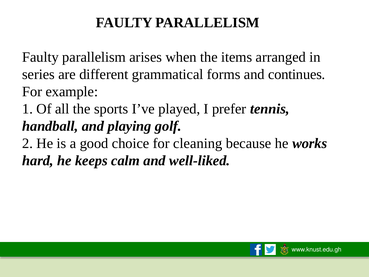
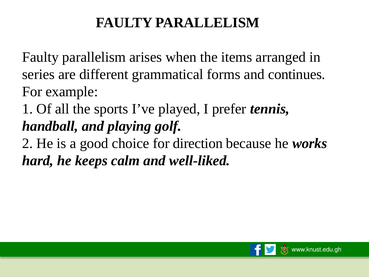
cleaning: cleaning -> direction
